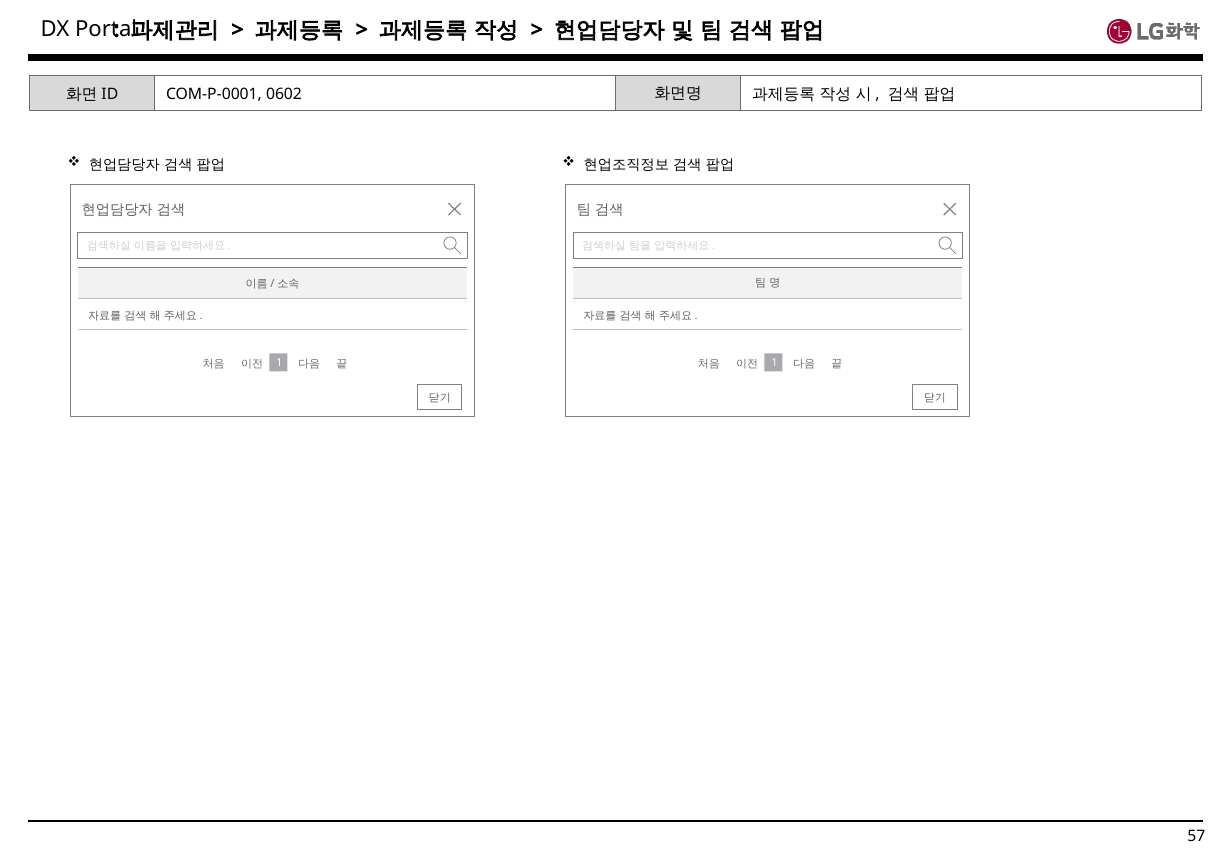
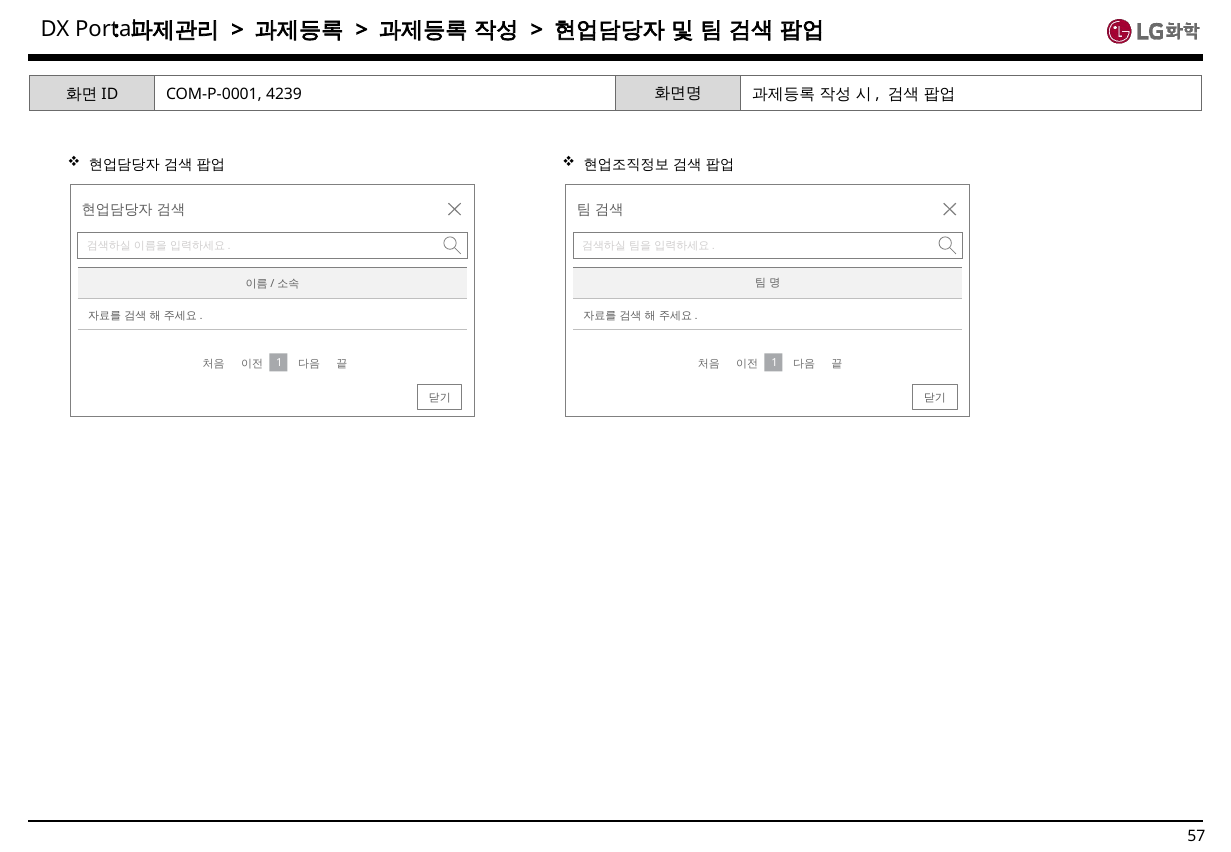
0602: 0602 -> 4239
